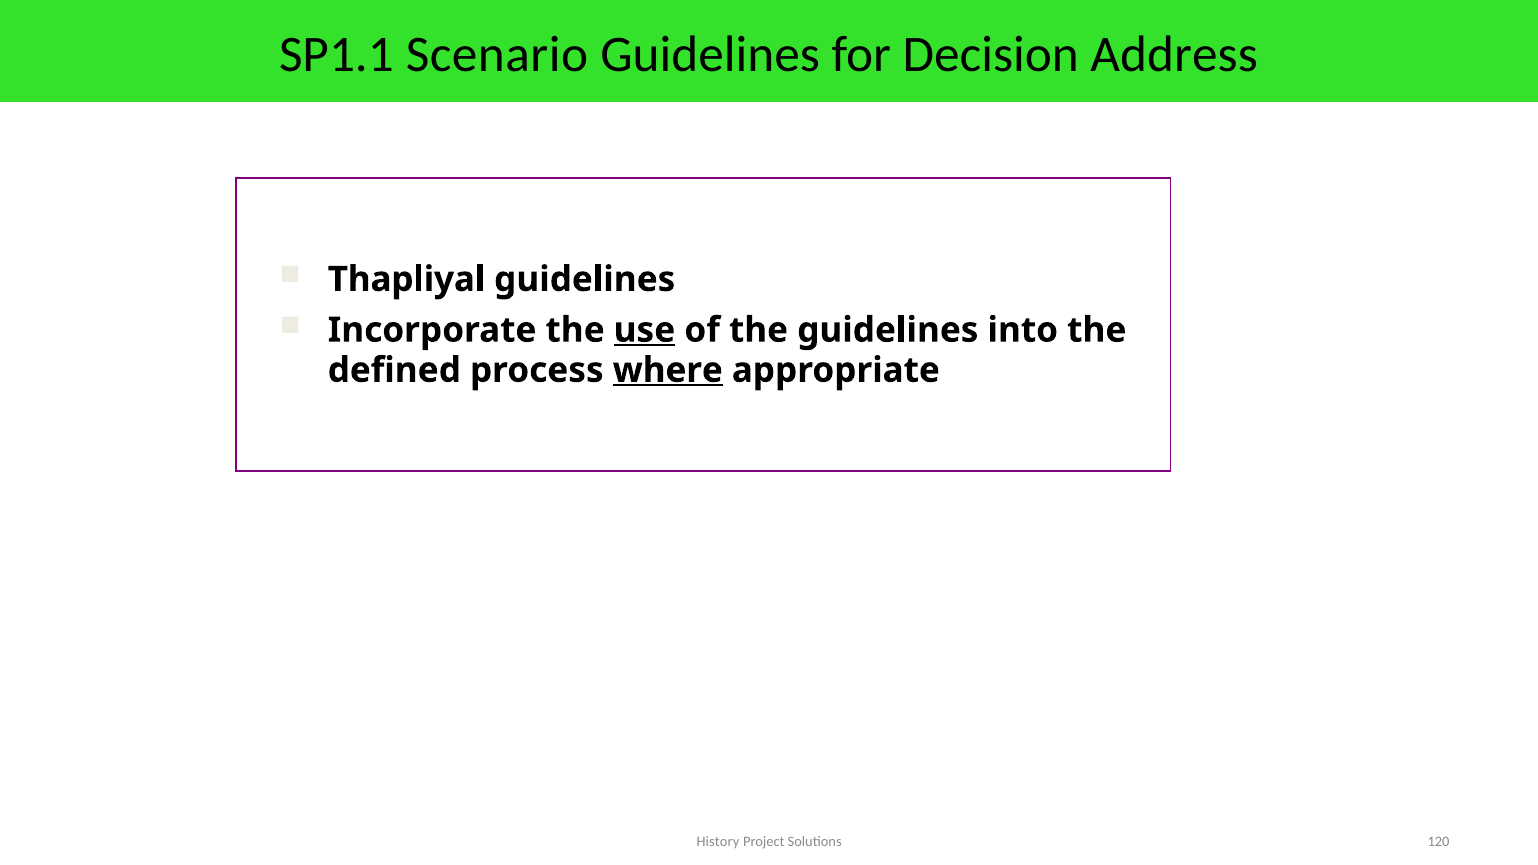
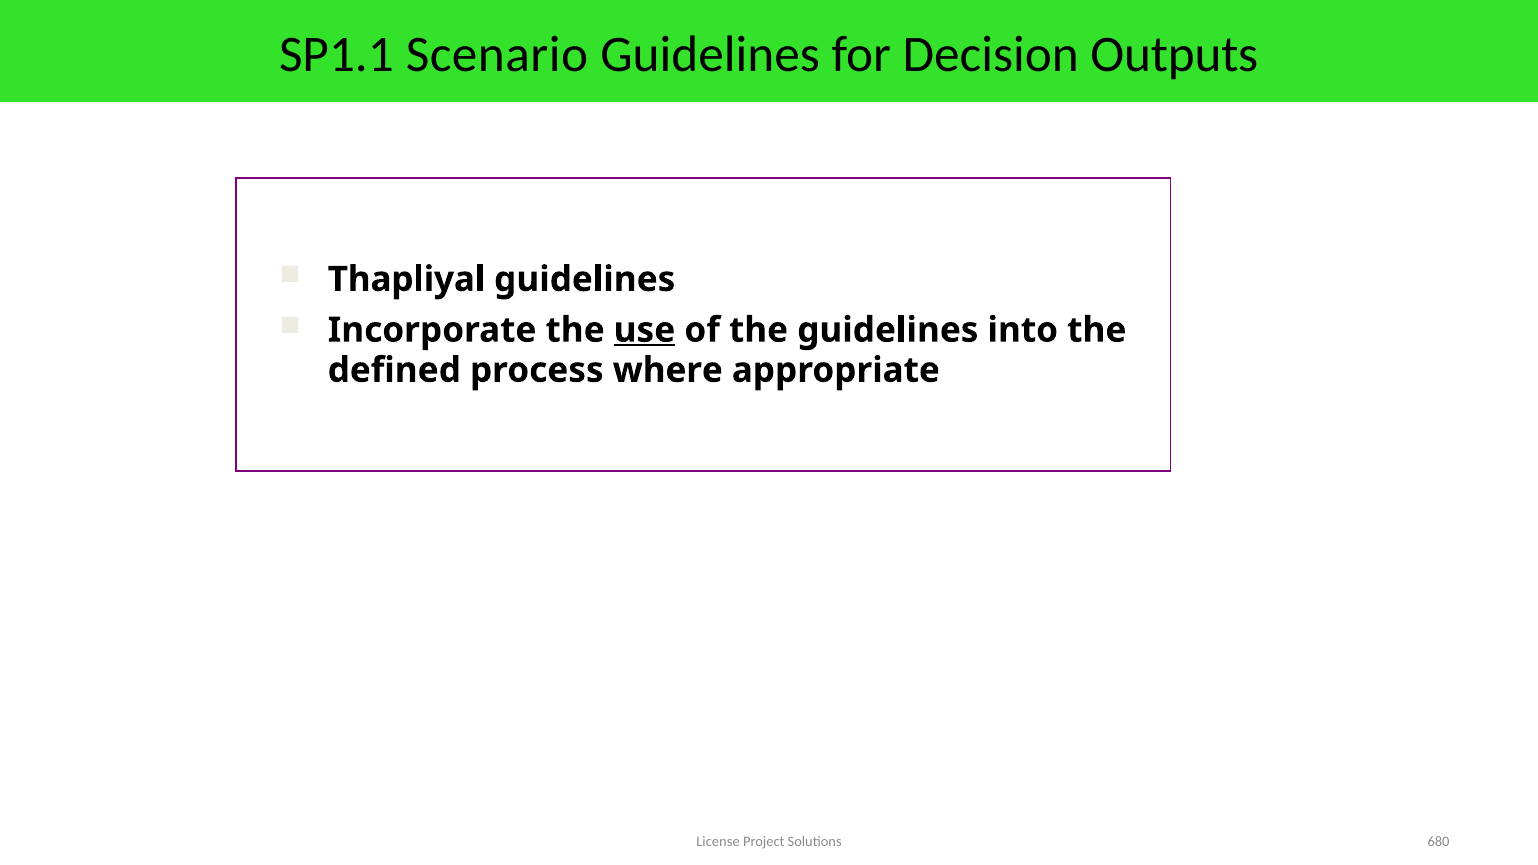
Address: Address -> Outputs
where underline: present -> none
History: History -> License
120: 120 -> 680
